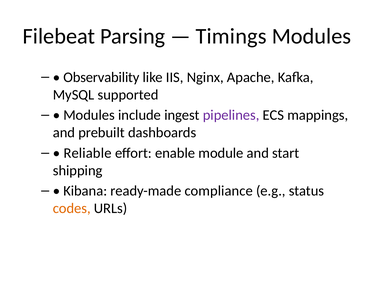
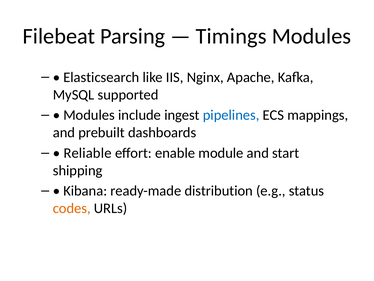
Observability: Observability -> Elasticsearch
pipelines colour: purple -> blue
compliance: compliance -> distribution
